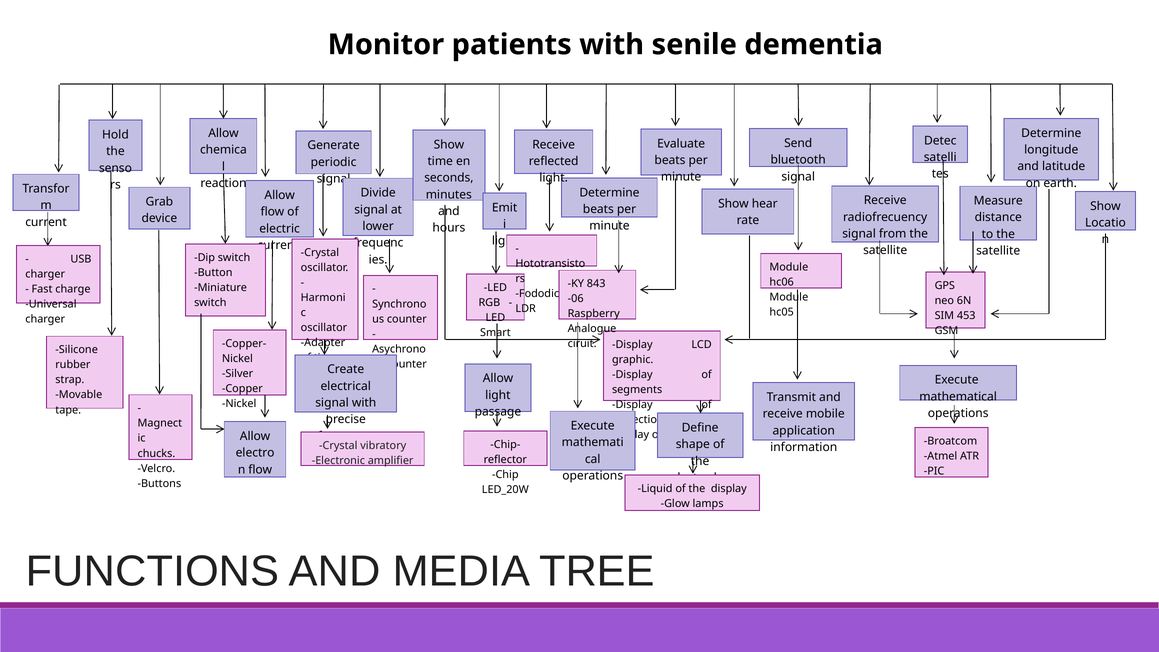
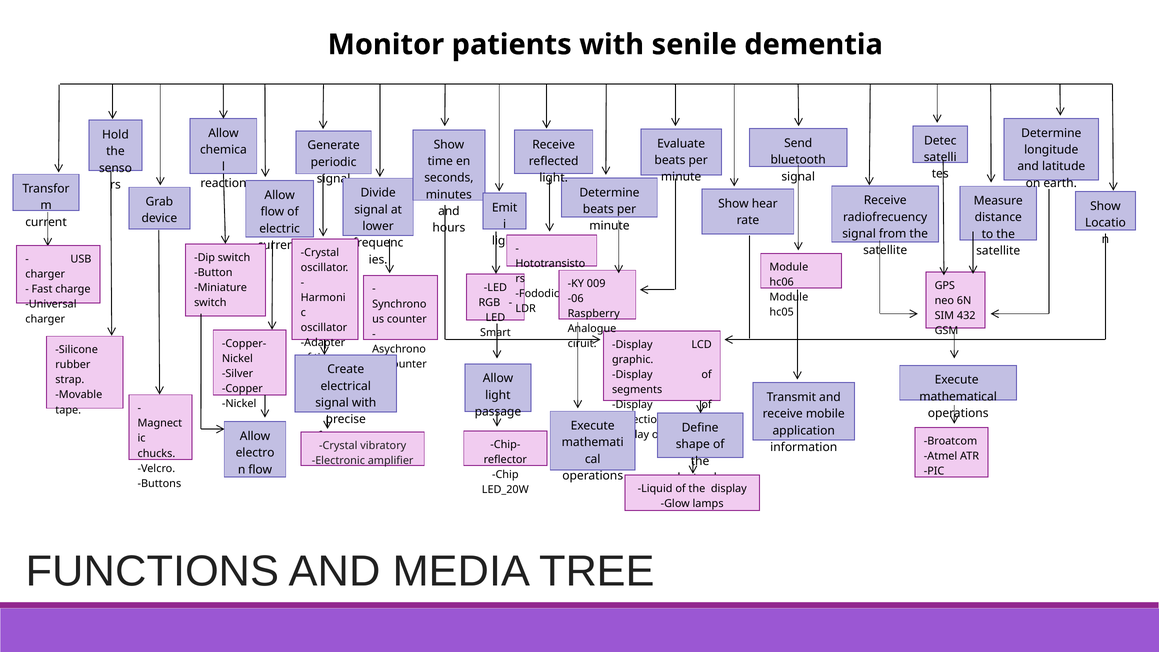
843: 843 -> 009
453: 453 -> 432
